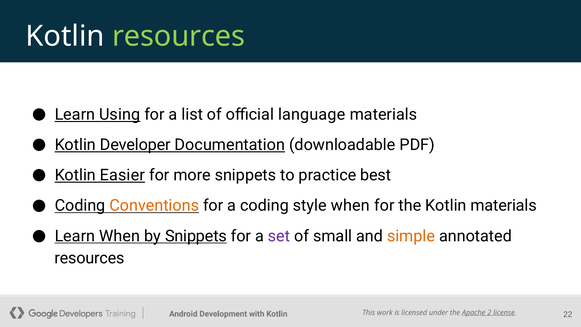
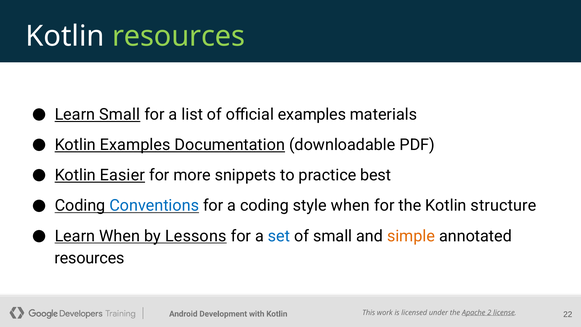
Learn Using: Using -> Small
official language: language -> examples
Kotlin Developer: Developer -> Examples
Conventions colour: orange -> blue
Kotlin materials: materials -> structure
by Snippets: Snippets -> Lessons
set colour: purple -> blue
